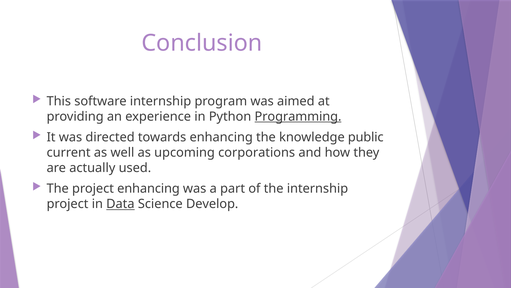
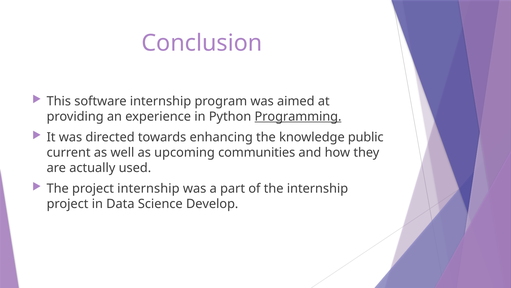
corporations: corporations -> communities
project enhancing: enhancing -> internship
Data underline: present -> none
